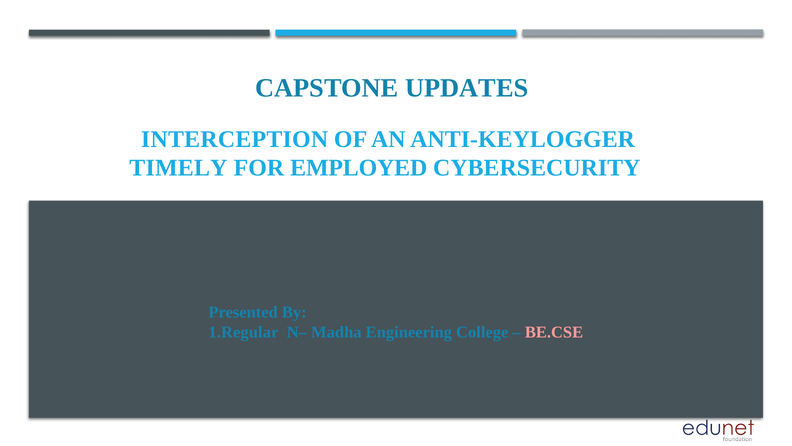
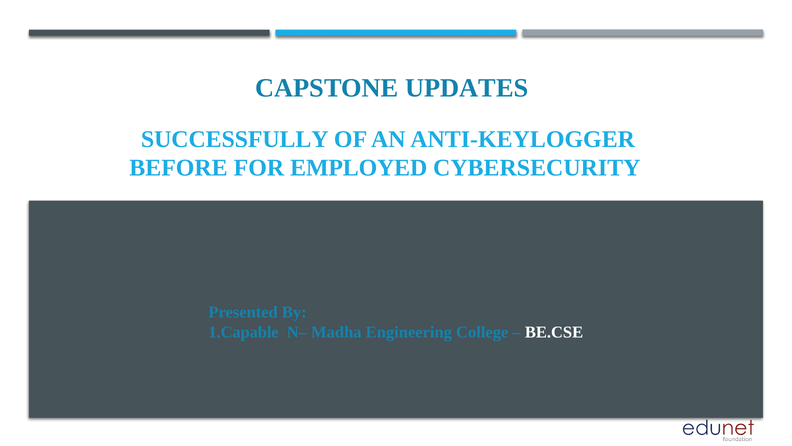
INTERCEPTION: INTERCEPTION -> SUCCESSFULLY
TIMELY: TIMELY -> BEFORE
1.Regular: 1.Regular -> 1.Capable
BE.CSE colour: pink -> white
